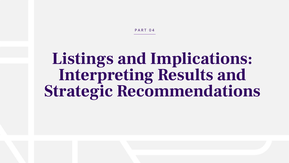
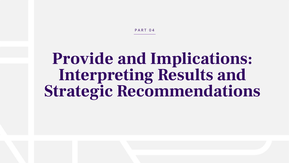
Listings: Listings -> Provide
